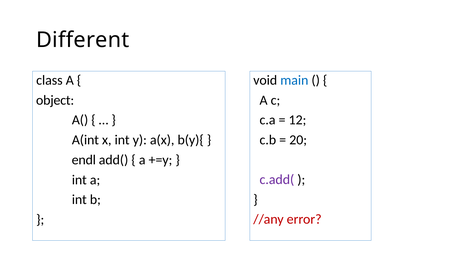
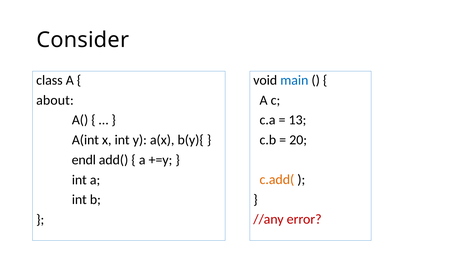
Different: Different -> Consider
object: object -> about
12: 12 -> 13
c.add( colour: purple -> orange
